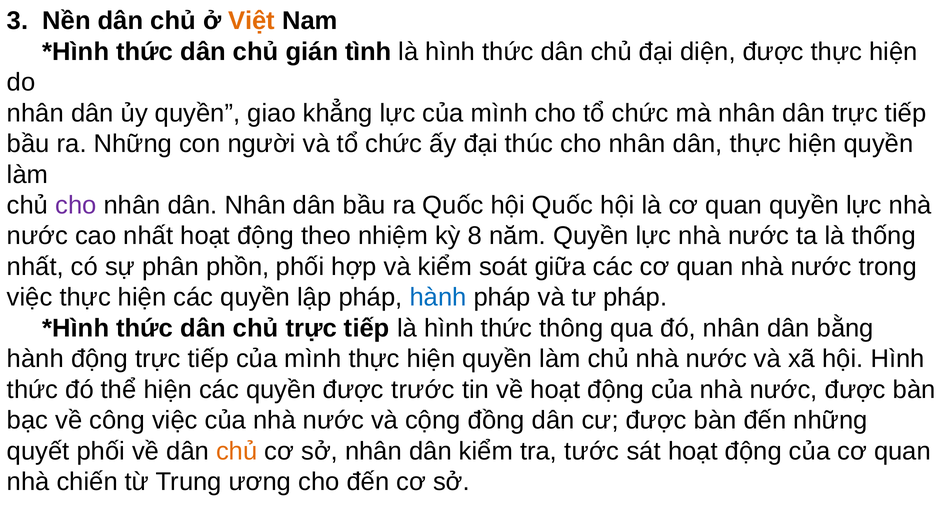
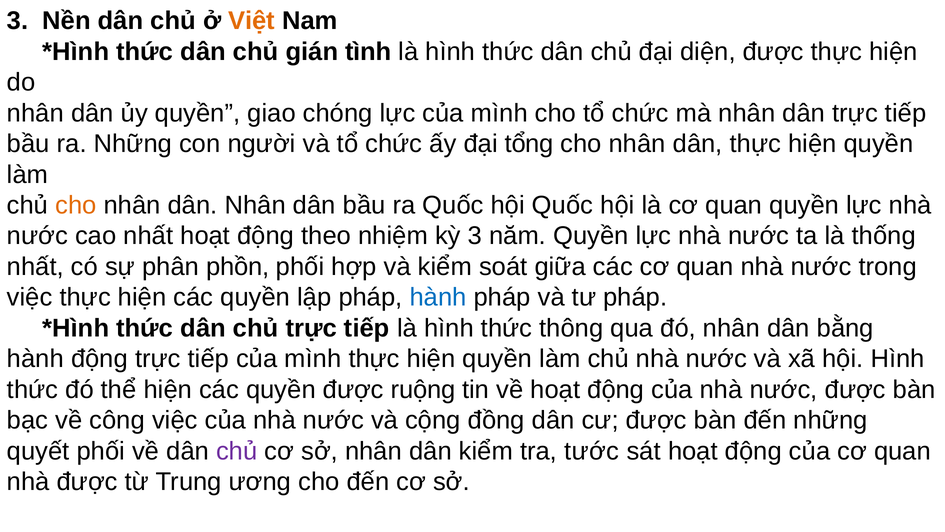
khẳng: khẳng -> chóng
thúc: thúc -> tổng
cho at (76, 205) colour: purple -> orange
kỳ 8: 8 -> 3
trước: trước -> ruộng
chủ at (237, 451) colour: orange -> purple
nhà chiến: chiến -> được
